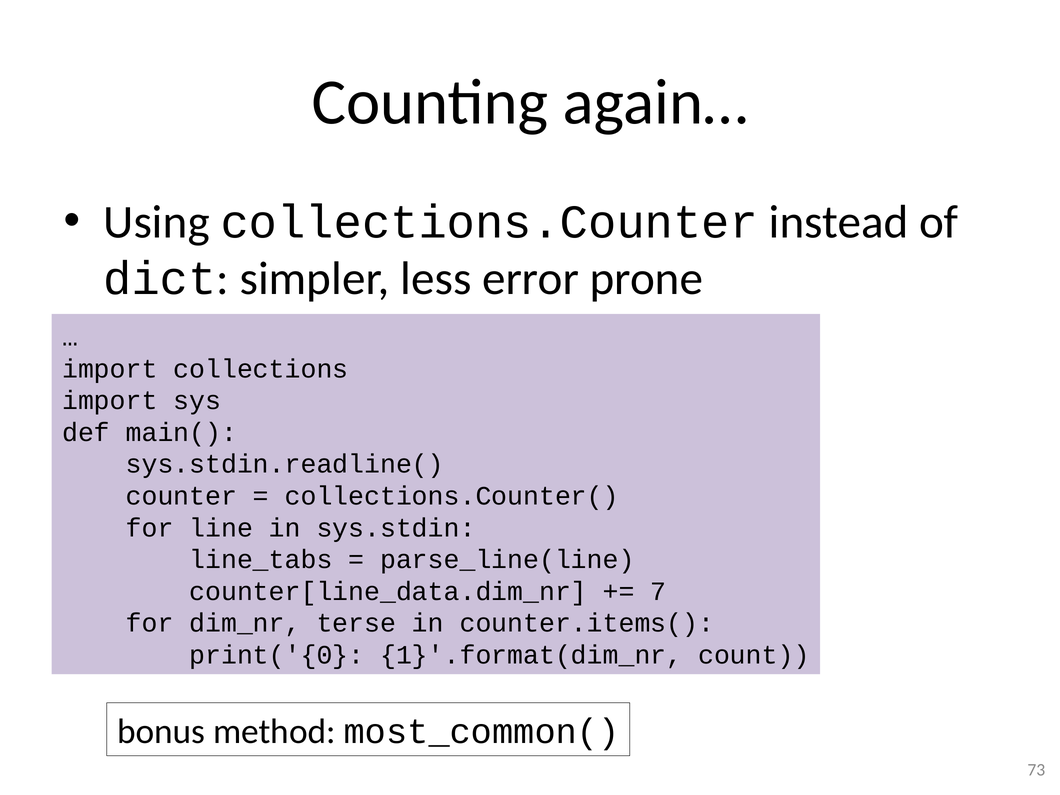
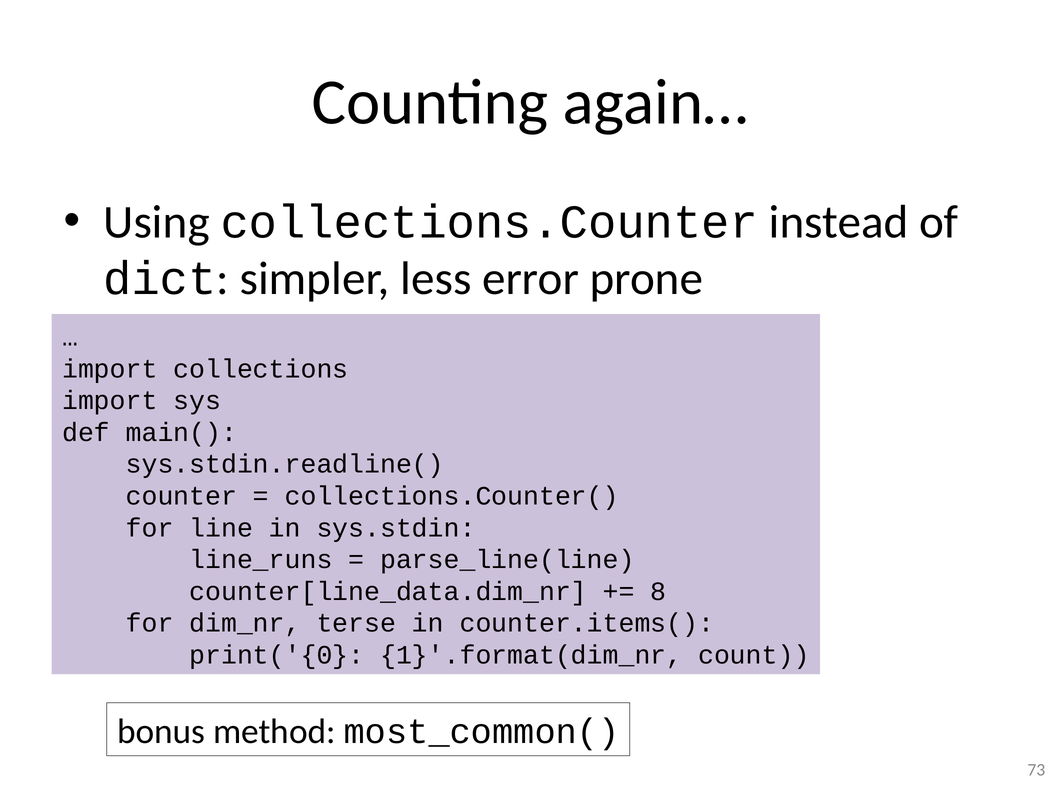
line_tabs: line_tabs -> line_runs
7: 7 -> 8
